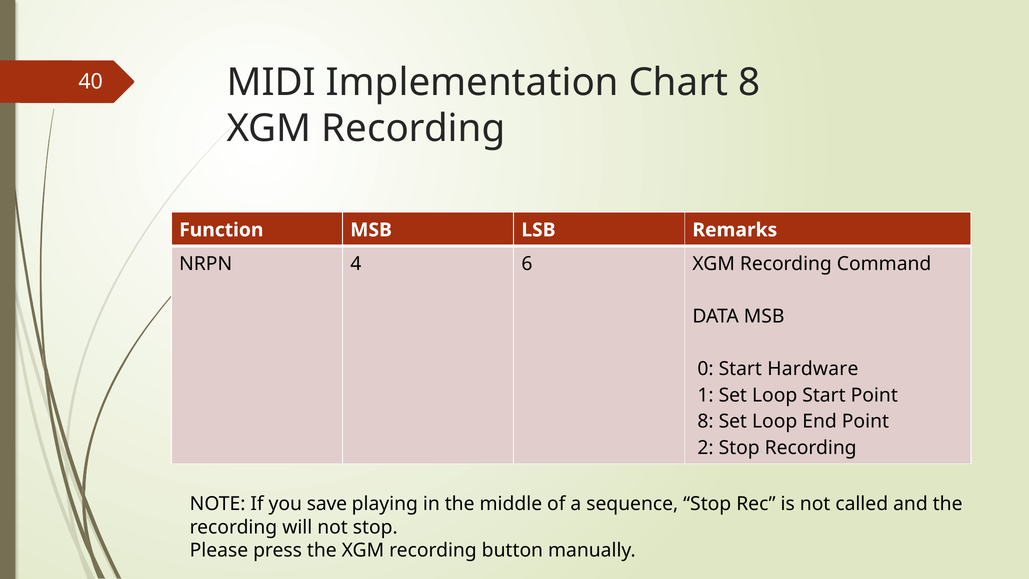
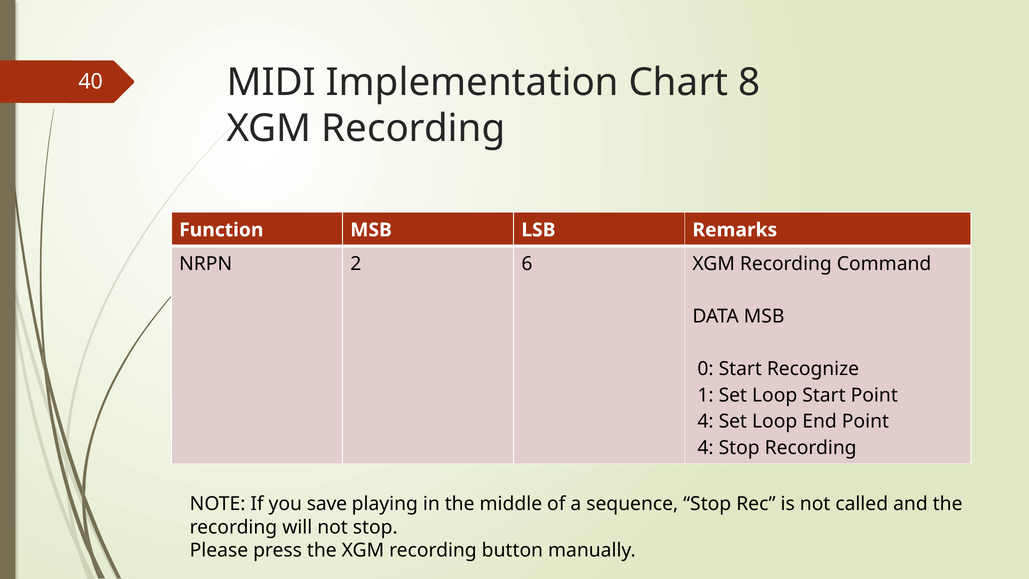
4: 4 -> 2
Hardware: Hardware -> Recognize
8 at (706, 421): 8 -> 4
2 at (706, 448): 2 -> 4
